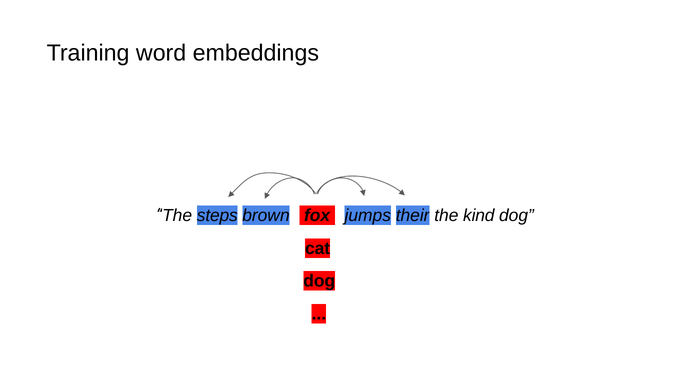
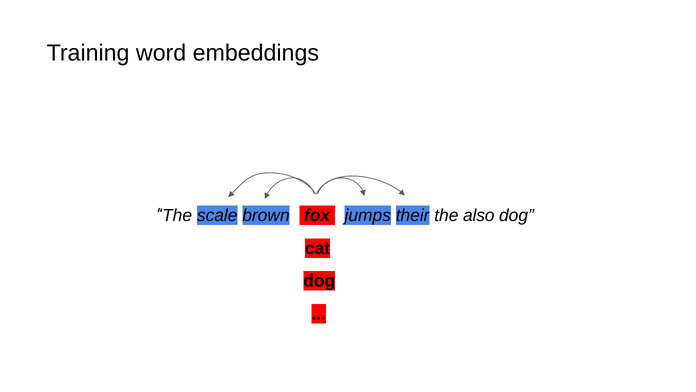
steps: steps -> scale
kind: kind -> also
